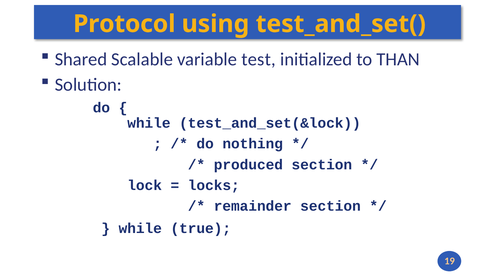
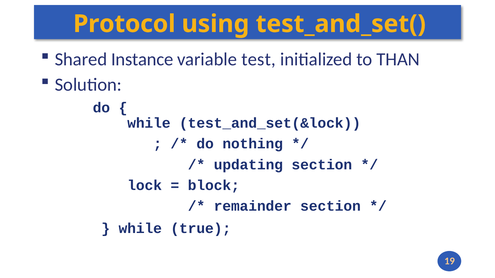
Scalable: Scalable -> Instance
produced: produced -> updating
locks: locks -> block
